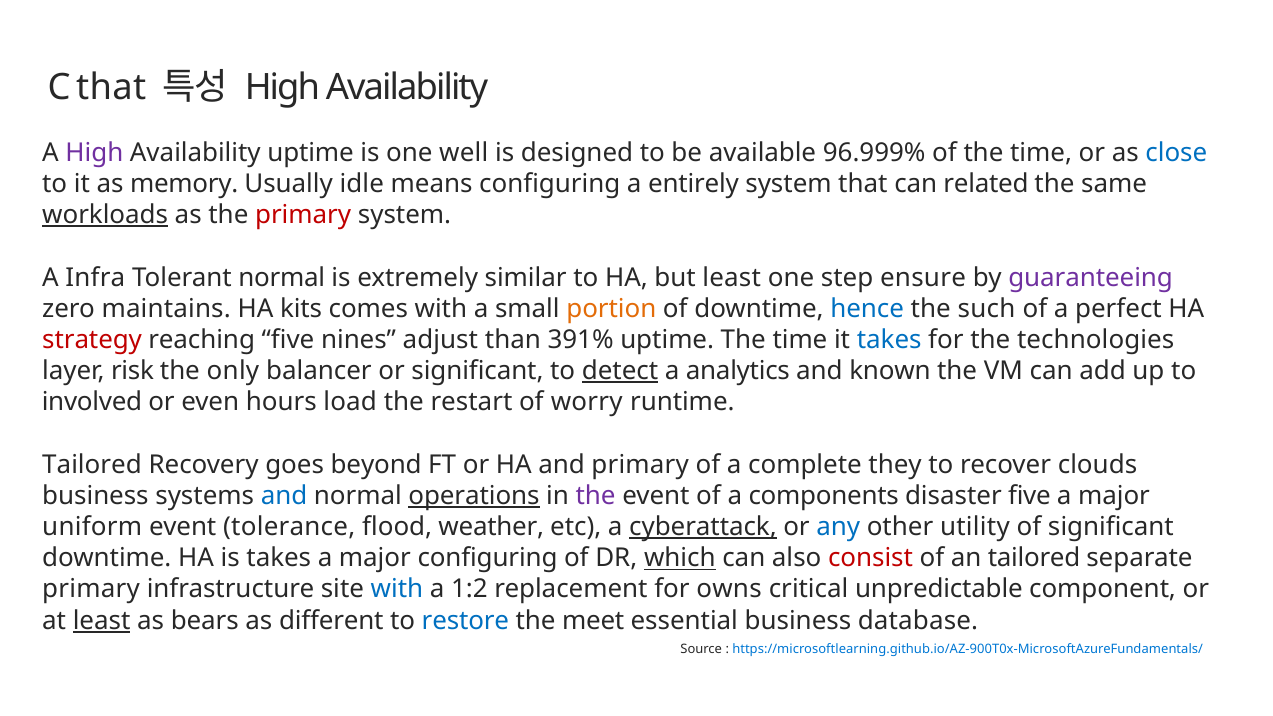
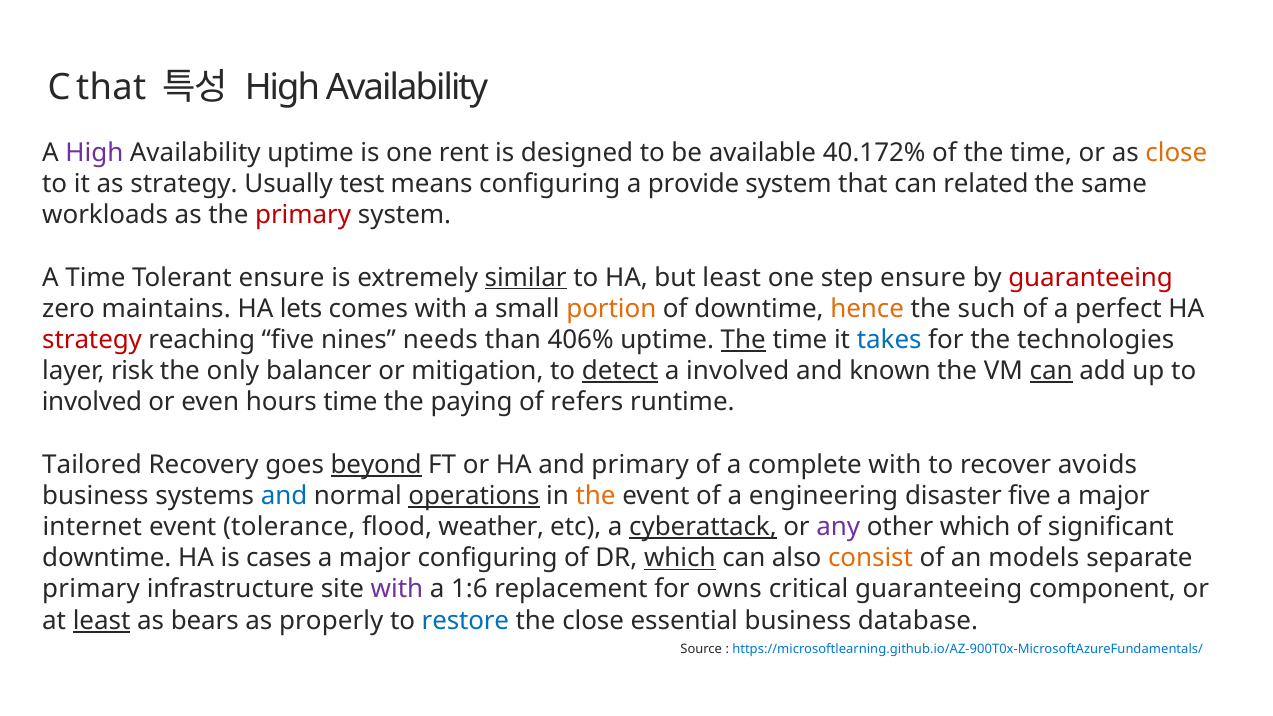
well: well -> rent
96.999%: 96.999% -> 40.172%
close at (1176, 153) colour: blue -> orange
as memory: memory -> strategy
idle: idle -> test
entirely: entirely -> provide
workloads underline: present -> none
A Infra: Infra -> Time
Tolerant normal: normal -> ensure
similar underline: none -> present
guaranteeing at (1091, 277) colour: purple -> red
kits: kits -> lets
hence colour: blue -> orange
adjust: adjust -> needs
391%: 391% -> 406%
The at (743, 340) underline: none -> present
or significant: significant -> mitigation
a analytics: analytics -> involved
can at (1051, 371) underline: none -> present
hours load: load -> time
restart: restart -> paying
worry: worry -> refers
beyond underline: none -> present
complete they: they -> with
clouds: clouds -> avoids
the at (596, 496) colour: purple -> orange
components: components -> engineering
uniform: uniform -> internet
any colour: blue -> purple
other utility: utility -> which
is takes: takes -> cases
consist colour: red -> orange
an tailored: tailored -> models
with at (397, 589) colour: blue -> purple
1:2: 1:2 -> 1:6
critical unpredictable: unpredictable -> guaranteeing
different: different -> properly
the meet: meet -> close
